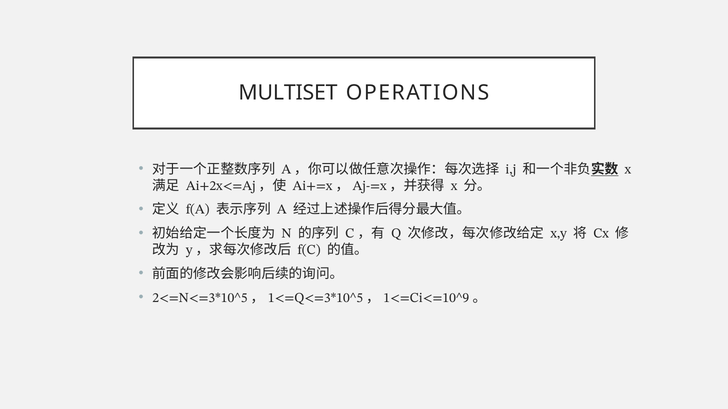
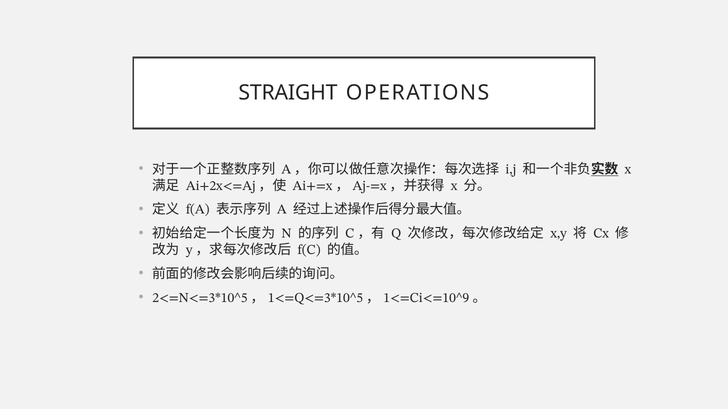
MULTISET: MULTISET -> STRAIGHT
